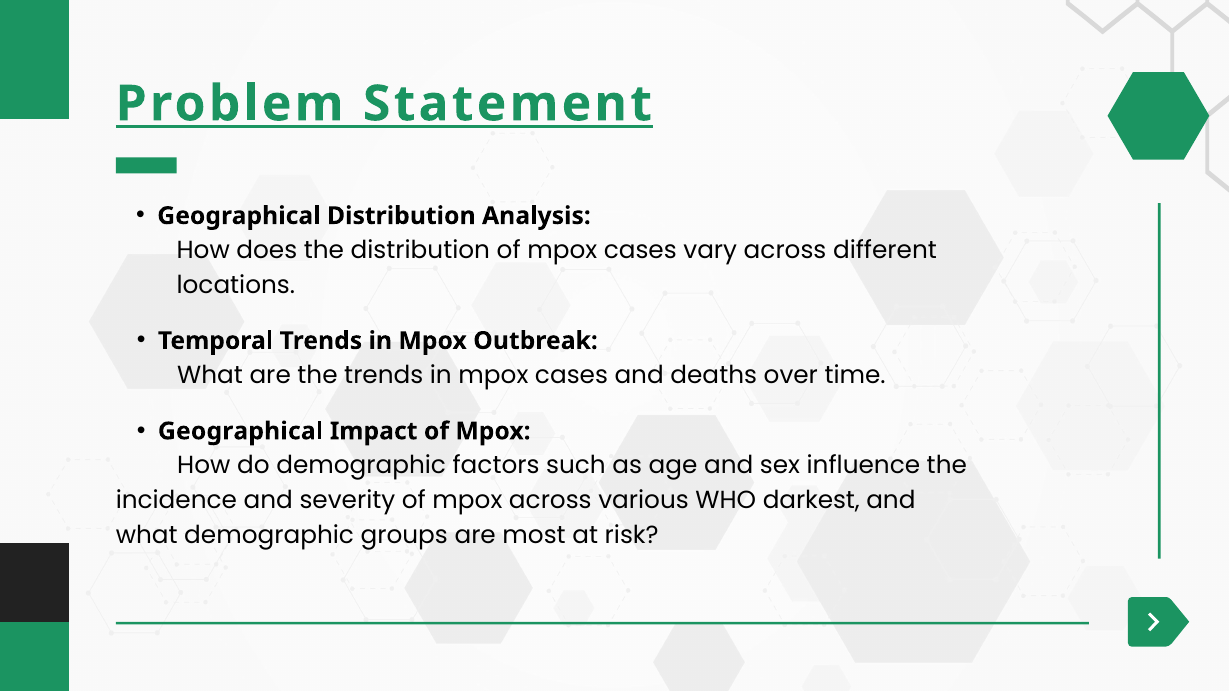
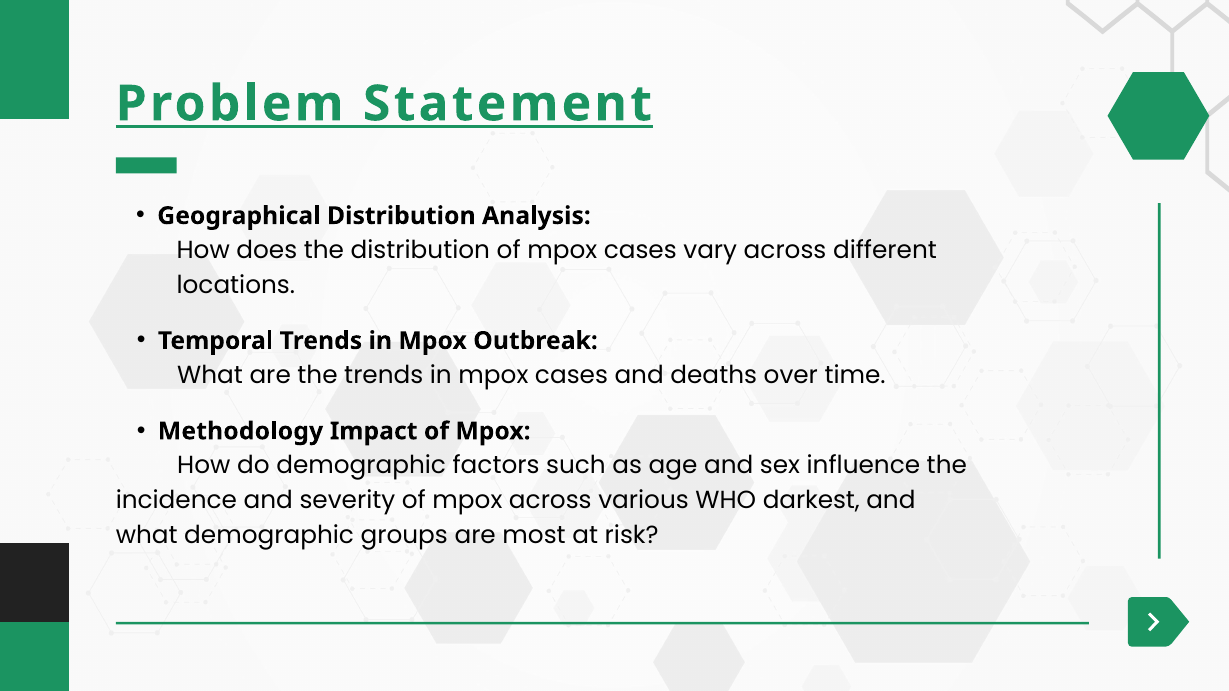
Geographical at (241, 431): Geographical -> Methodology
